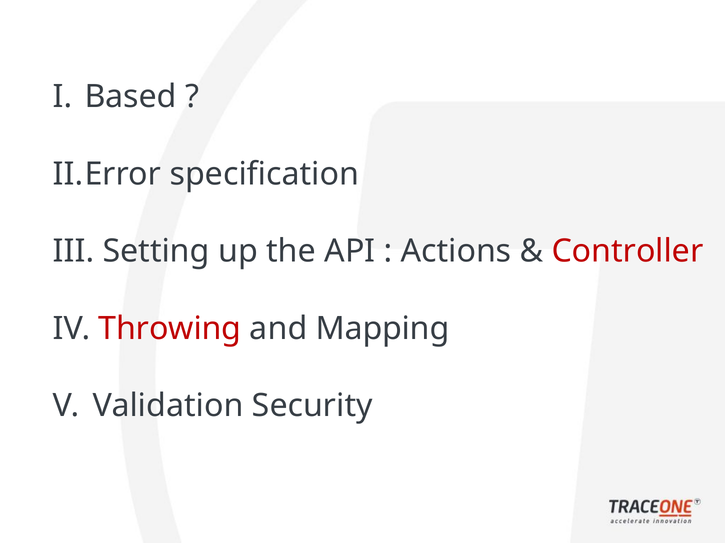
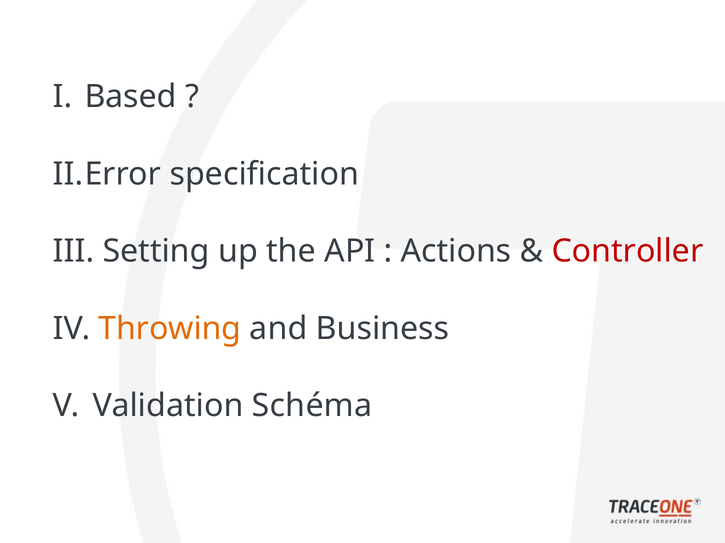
Throwing colour: red -> orange
Mapping: Mapping -> Business
Security: Security -> Schéma
